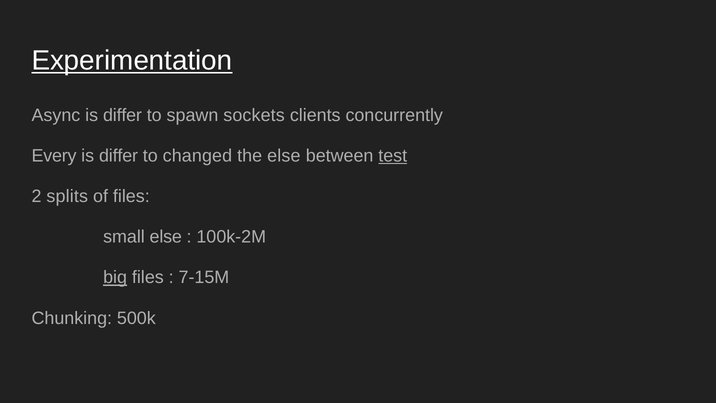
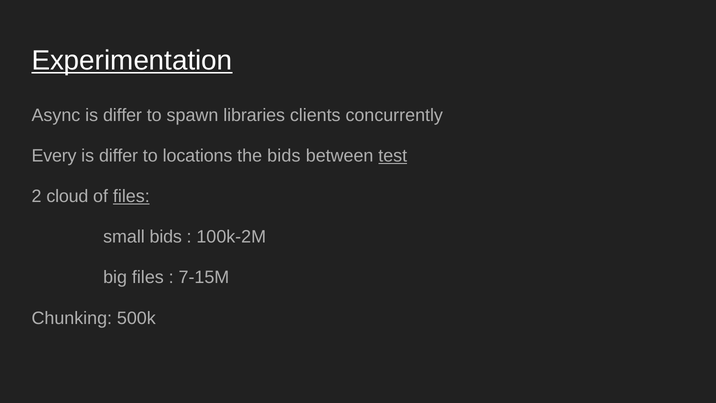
sockets: sockets -> libraries
changed: changed -> locations
the else: else -> bids
splits: splits -> cloud
files at (131, 196) underline: none -> present
small else: else -> bids
big underline: present -> none
